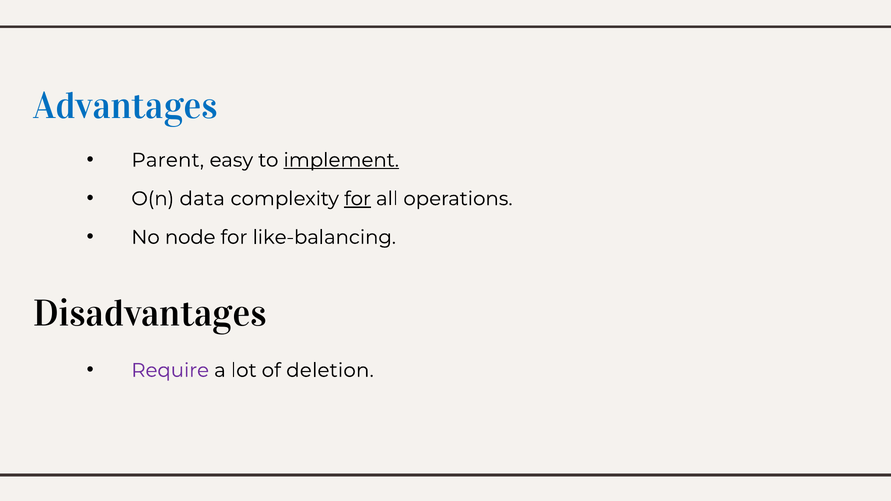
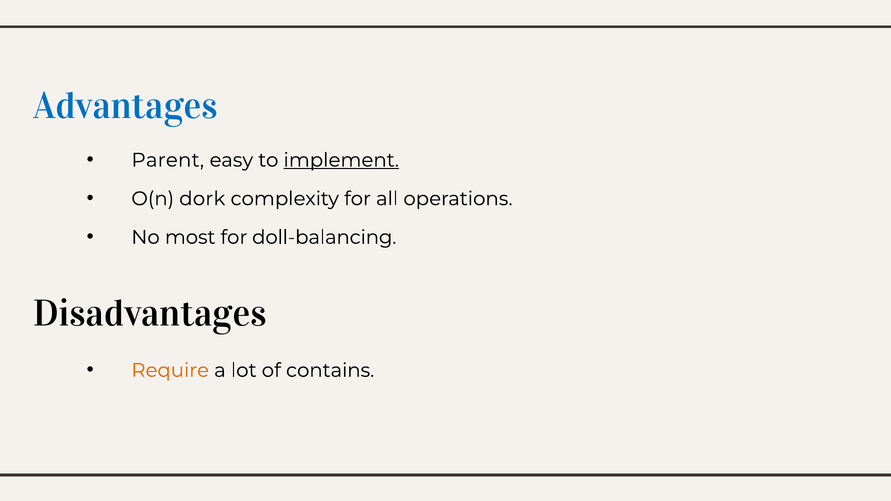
data: data -> dork
for at (357, 199) underline: present -> none
node: node -> most
like-balancing: like-balancing -> doll-balancing
Require colour: purple -> orange
deletion: deletion -> contains
